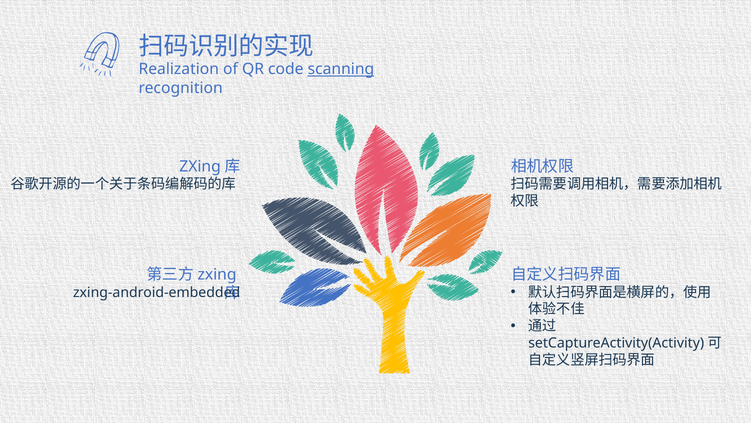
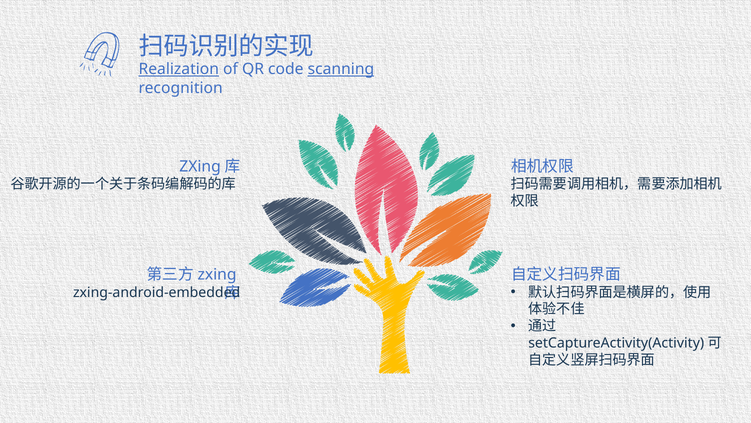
Realization underline: none -> present
